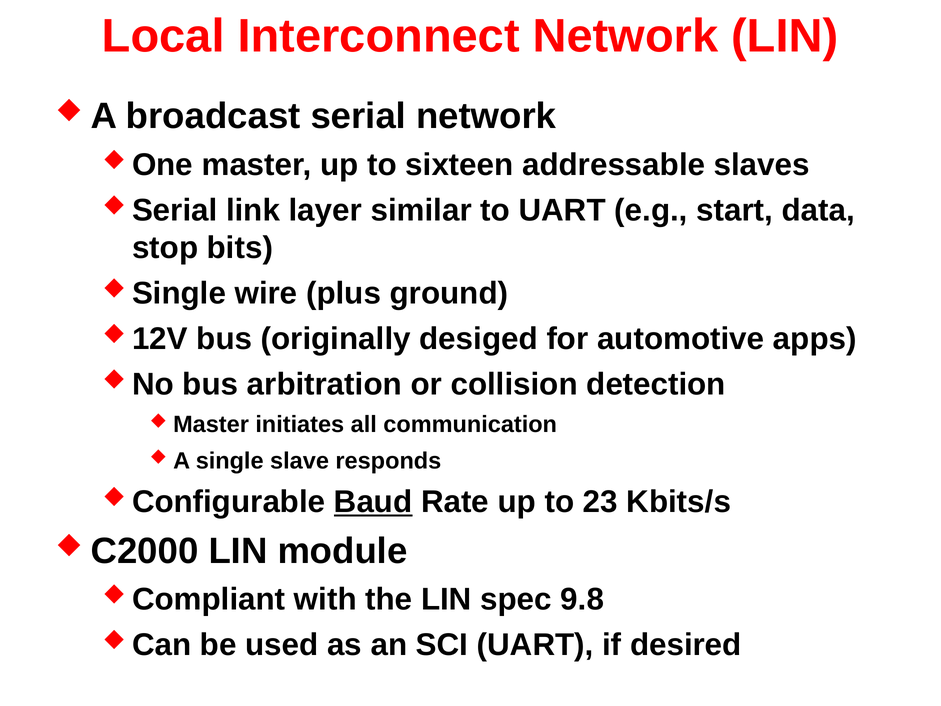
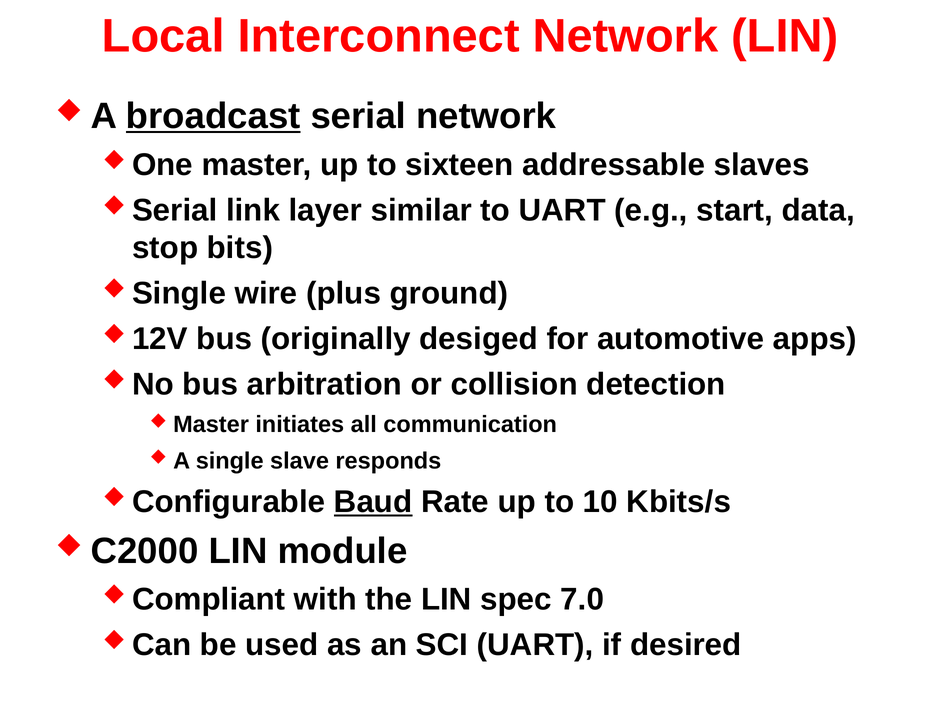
broadcast underline: none -> present
23: 23 -> 10
9.8: 9.8 -> 7.0
